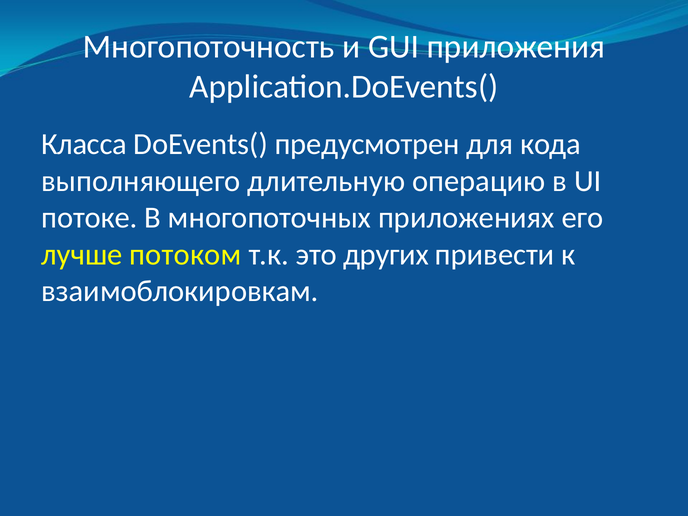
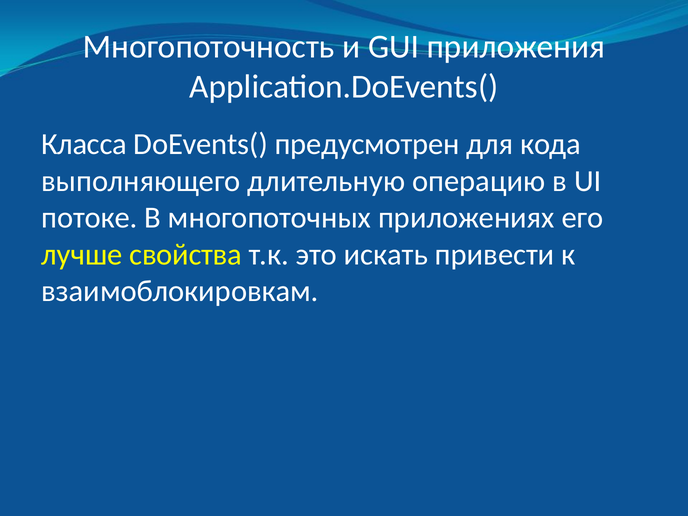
потоком: потоком -> свойства
других: других -> искать
